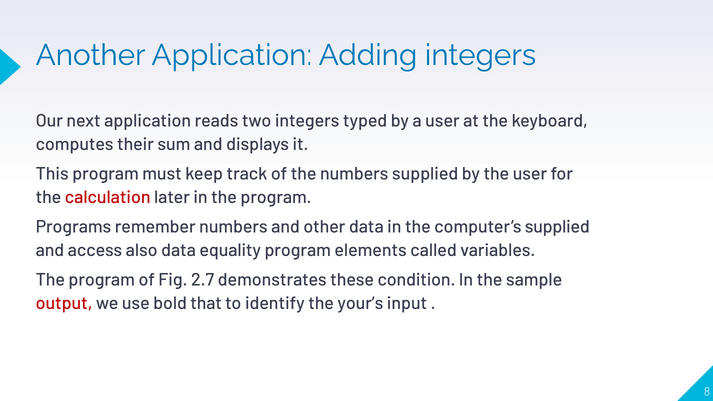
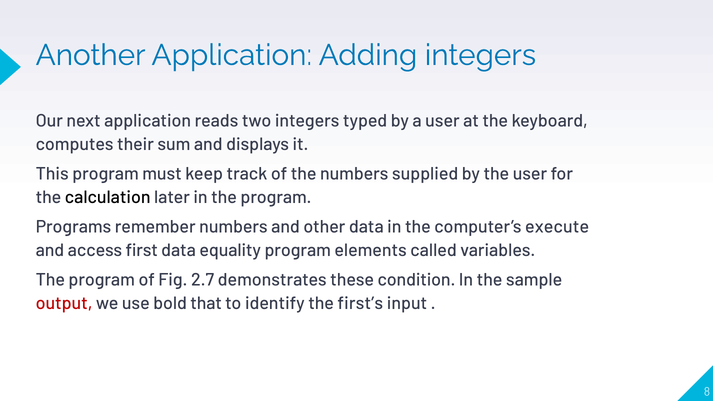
calculation colour: red -> black
computer’s supplied: supplied -> execute
also: also -> first
your’s: your’s -> first’s
